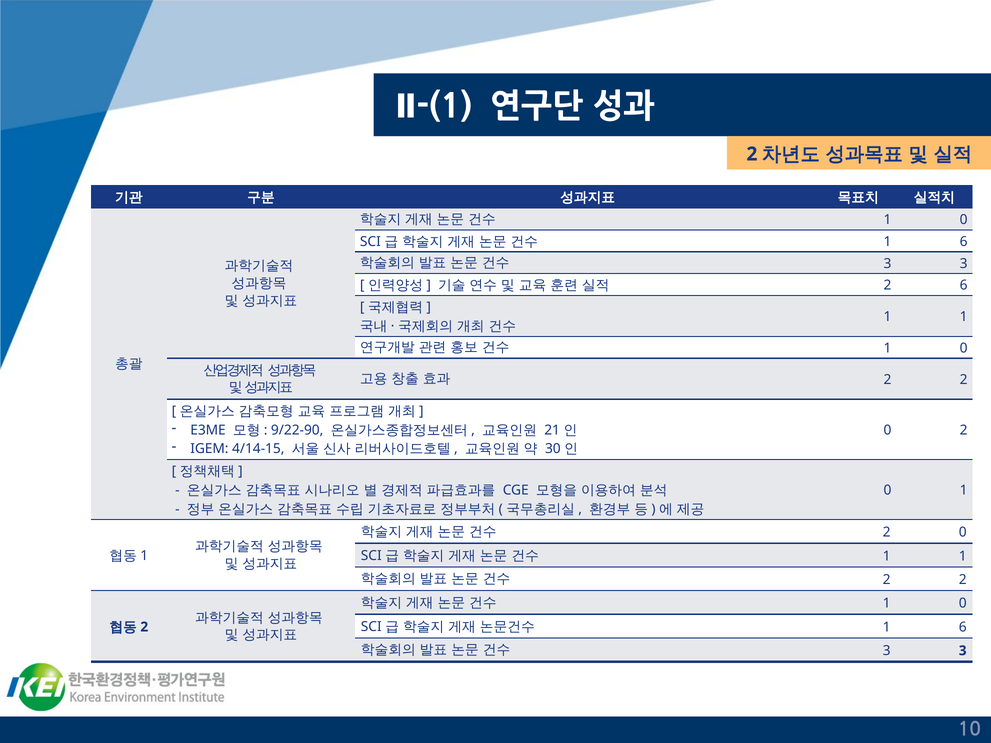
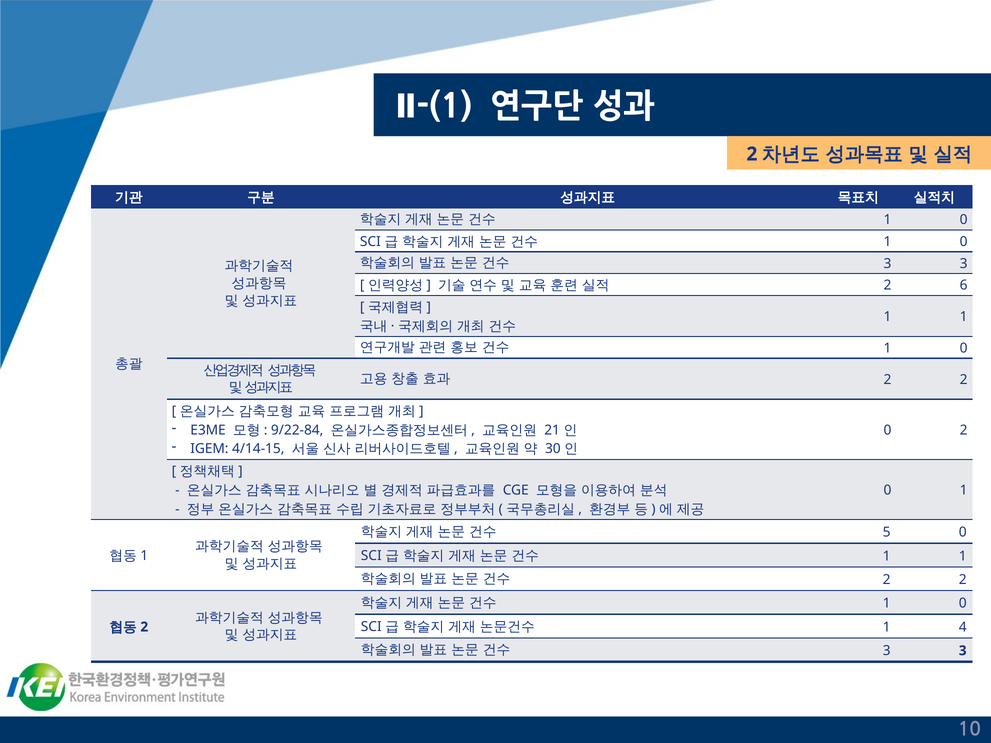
6 at (964, 242): 6 -> 0
9/22-90: 9/22-90 -> 9/22-84
2 at (887, 532): 2 -> 5
6 at (963, 627): 6 -> 4
